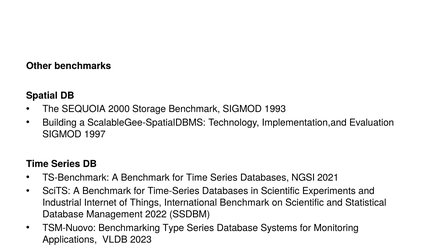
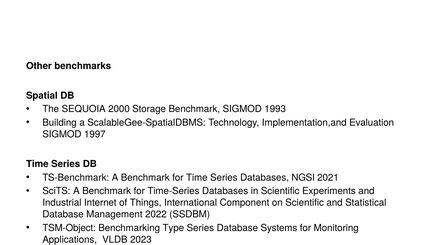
International Benchmark: Benchmark -> Component
TSM-Nuovo: TSM-Nuovo -> TSM-Object
